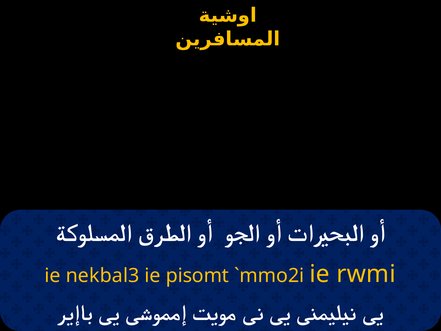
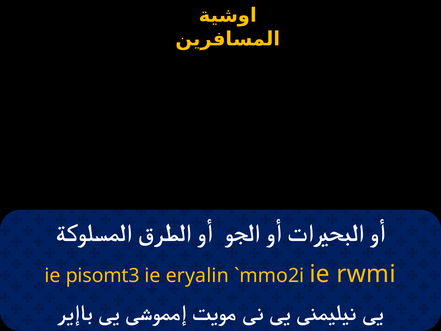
nekbal3: nekbal3 -> pisomt3
pisomt: pisomt -> eryalin
